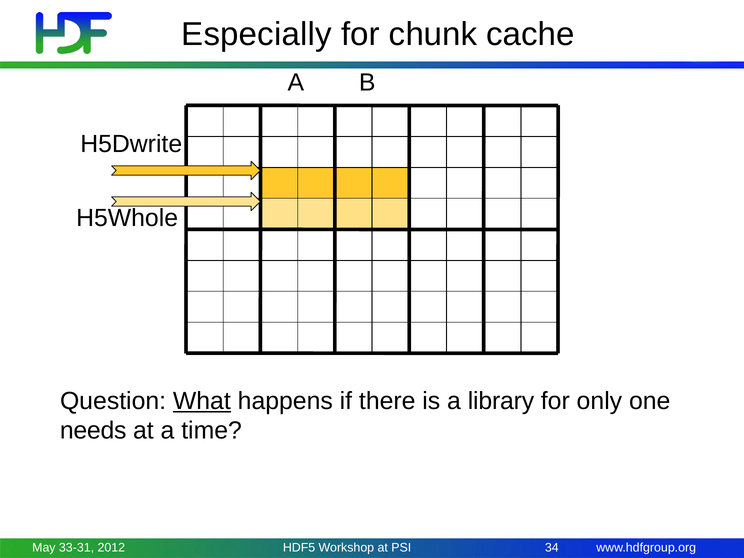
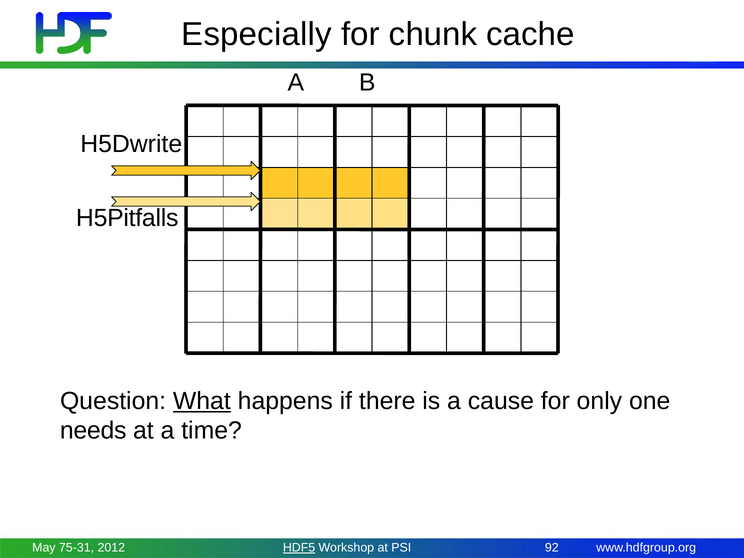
H5Whole: H5Whole -> H5Pitfalls
library: library -> cause
33-31: 33-31 -> 75-31
HDF5 underline: none -> present
34: 34 -> 92
